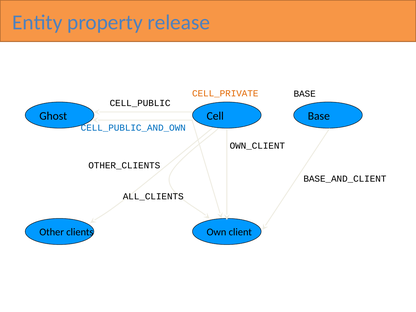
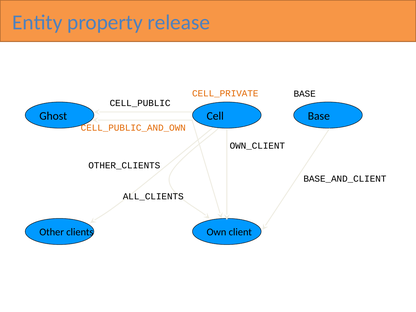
CELL_PUBLIC_AND_OWN colour: blue -> orange
